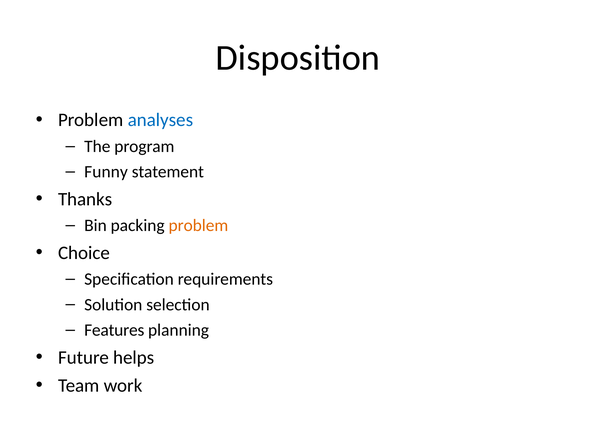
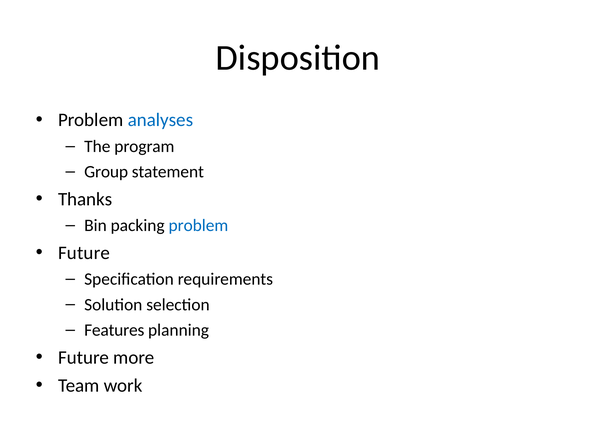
Funny: Funny -> Group
problem at (198, 226) colour: orange -> blue
Choice at (84, 253): Choice -> Future
helps: helps -> more
